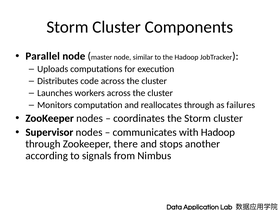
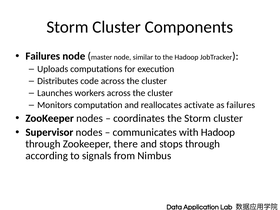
Parallel at (43, 56): Parallel -> Failures
reallocates through: through -> activate
stops another: another -> through
